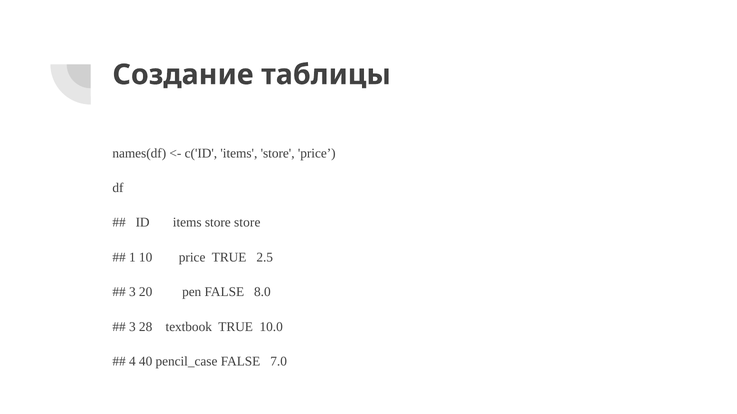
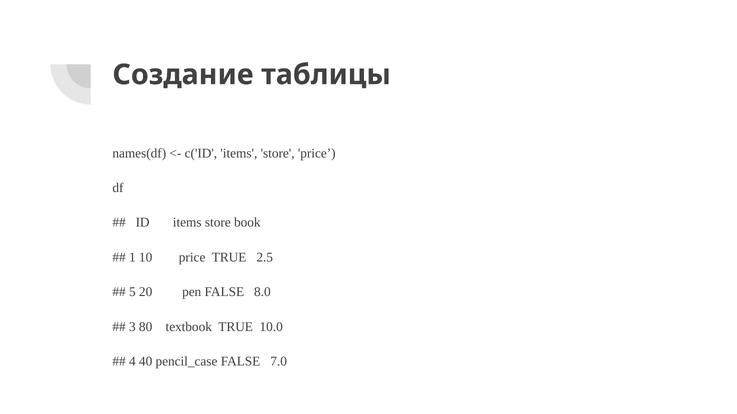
store store: store -> book
3 at (132, 292): 3 -> 5
28: 28 -> 80
